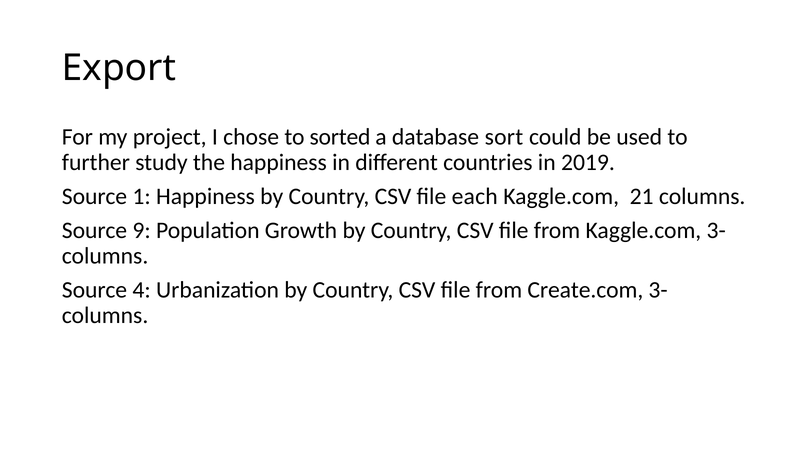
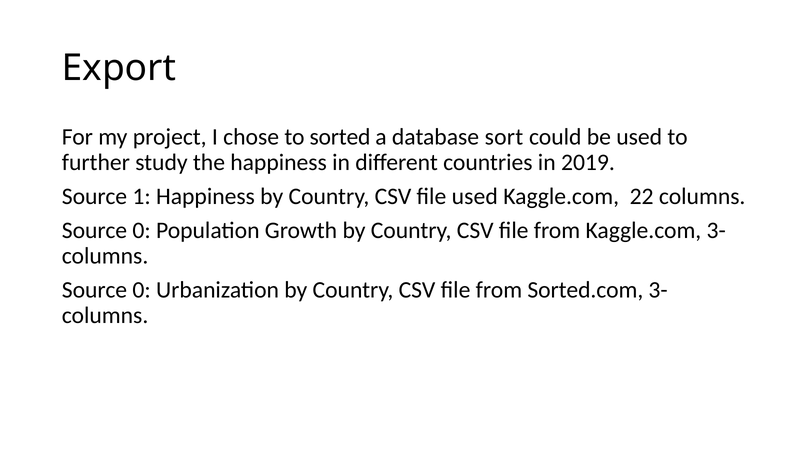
file each: each -> used
21: 21 -> 22
9 at (142, 231): 9 -> 0
4 at (142, 290): 4 -> 0
Create.com: Create.com -> Sorted.com
